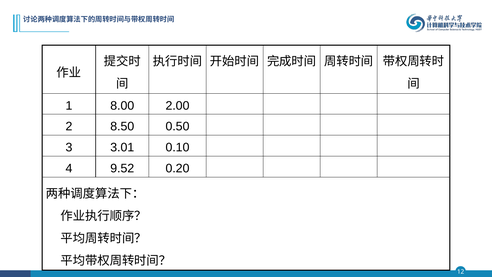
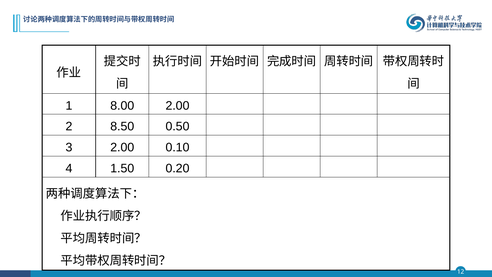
3 3.01: 3.01 -> 2.00
9.52: 9.52 -> 1.50
